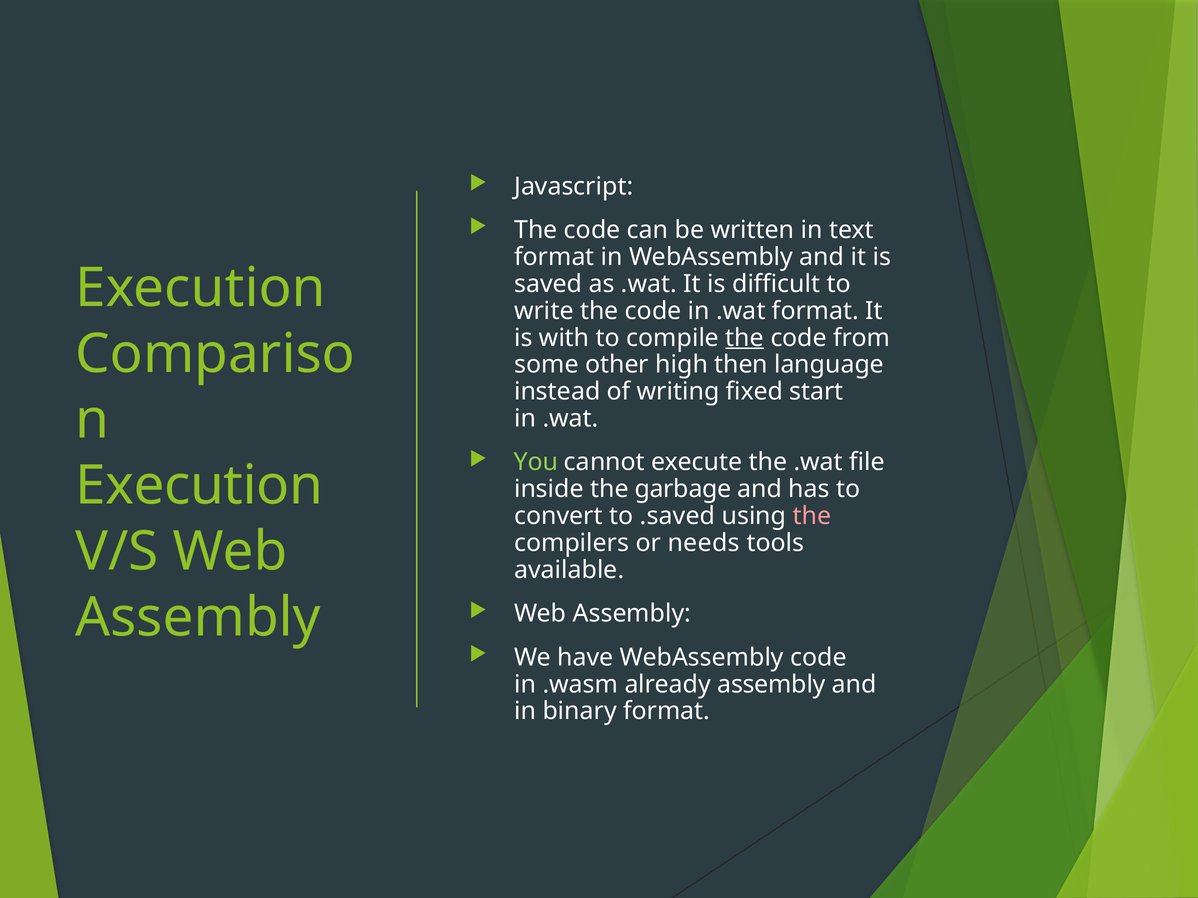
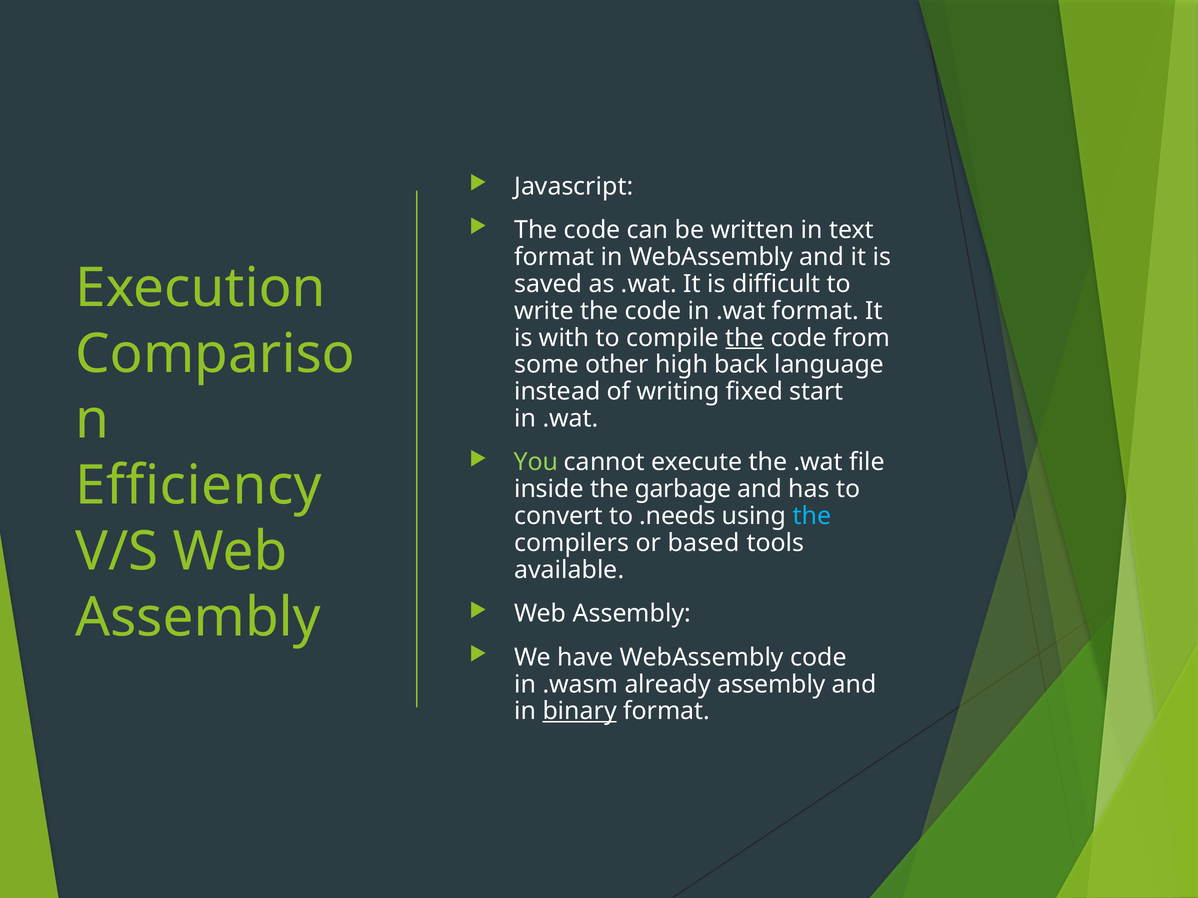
then: then -> back
Execution at (199, 486): Execution -> Efficiency
.saved: .saved -> .needs
the at (812, 516) colour: pink -> light blue
needs: needs -> based
binary underline: none -> present
